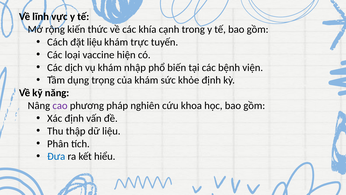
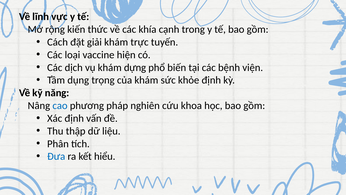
đặt liệu: liệu -> giải
nhập: nhập -> dựng
cao colour: purple -> blue
